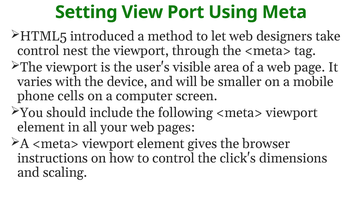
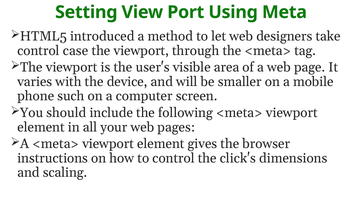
nest: nest -> case
cells: cells -> such
